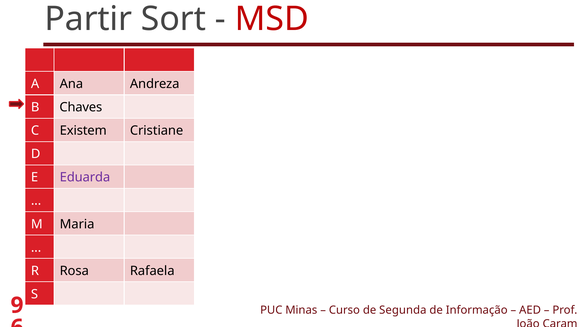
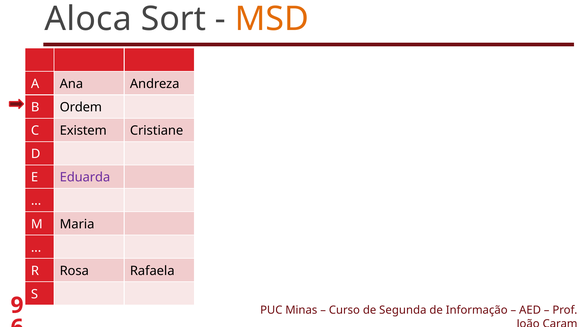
Partir: Partir -> Aloca
MSD colour: red -> orange
Chaves: Chaves -> Ordem
